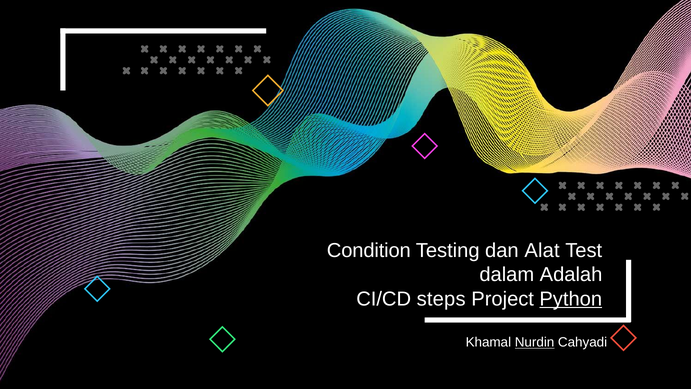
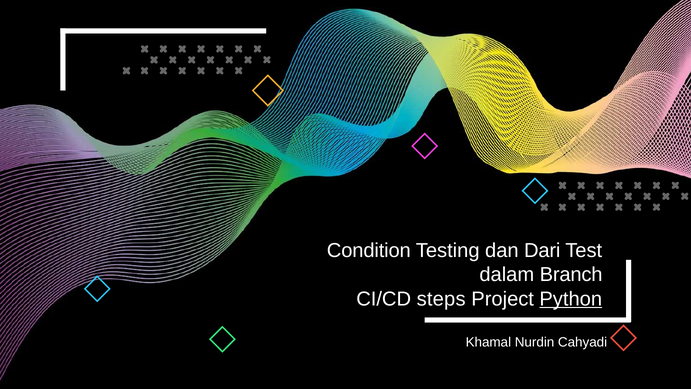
Alat: Alat -> Dari
Adalah: Adalah -> Branch
Nurdin underline: present -> none
